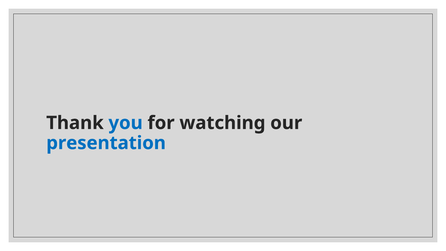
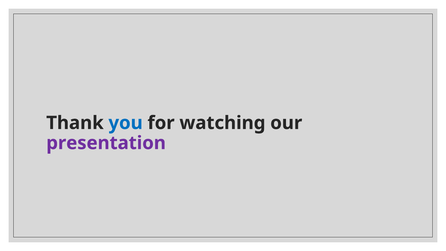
presentation colour: blue -> purple
